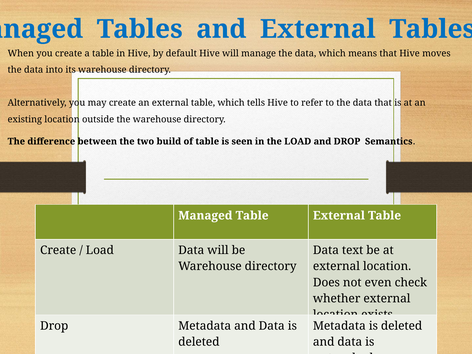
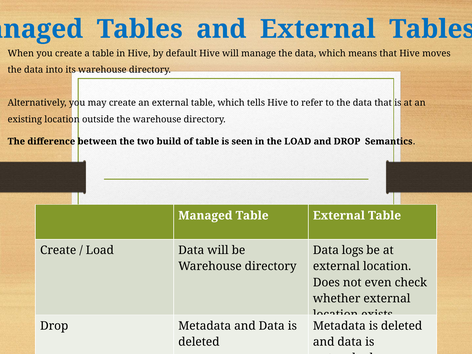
text: text -> logs
